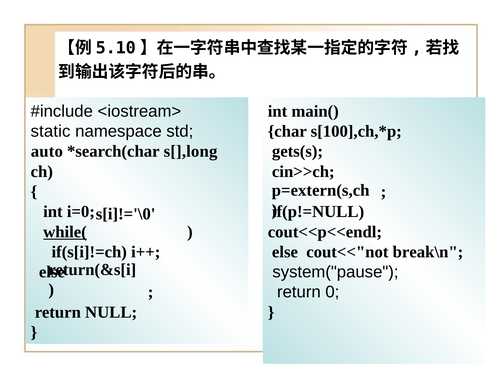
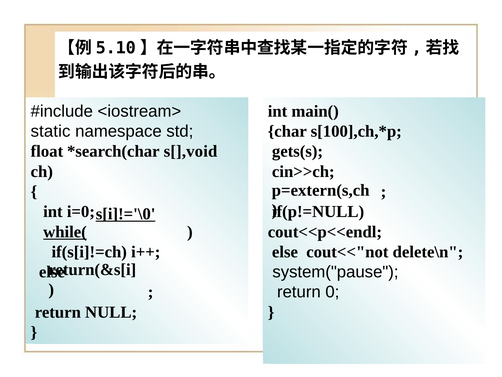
auto: auto -> float
s[],long: s[],long -> s[],void
s[i]!='\0 underline: none -> present
break\n: break\n -> delete\n
